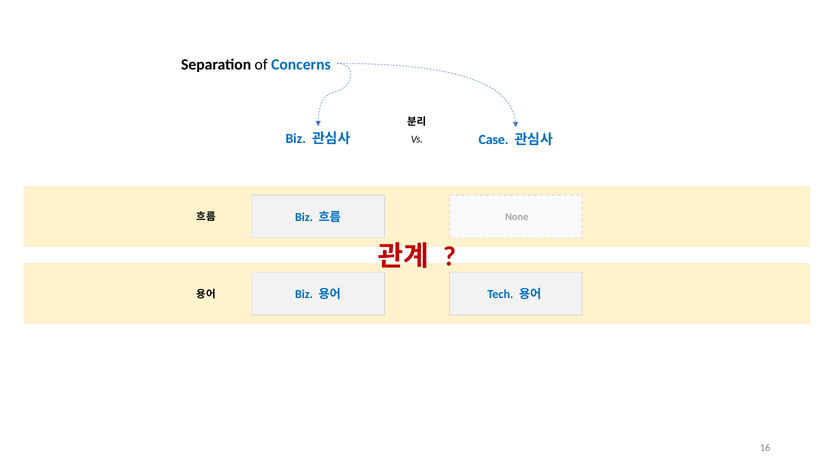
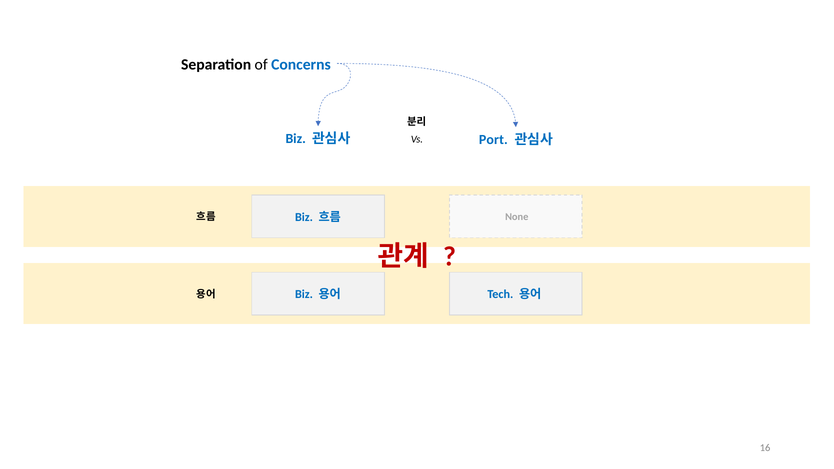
Case: Case -> Port
